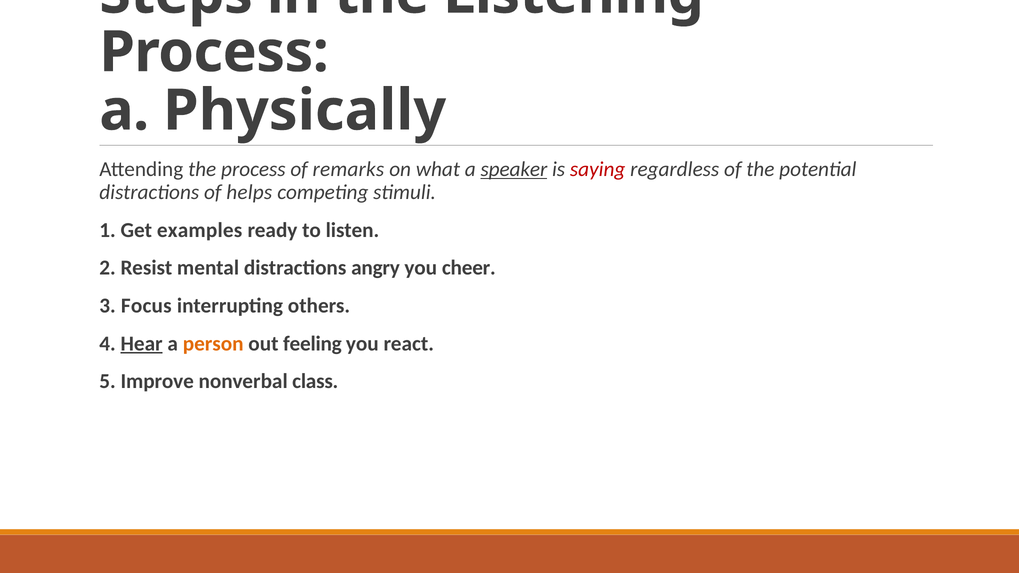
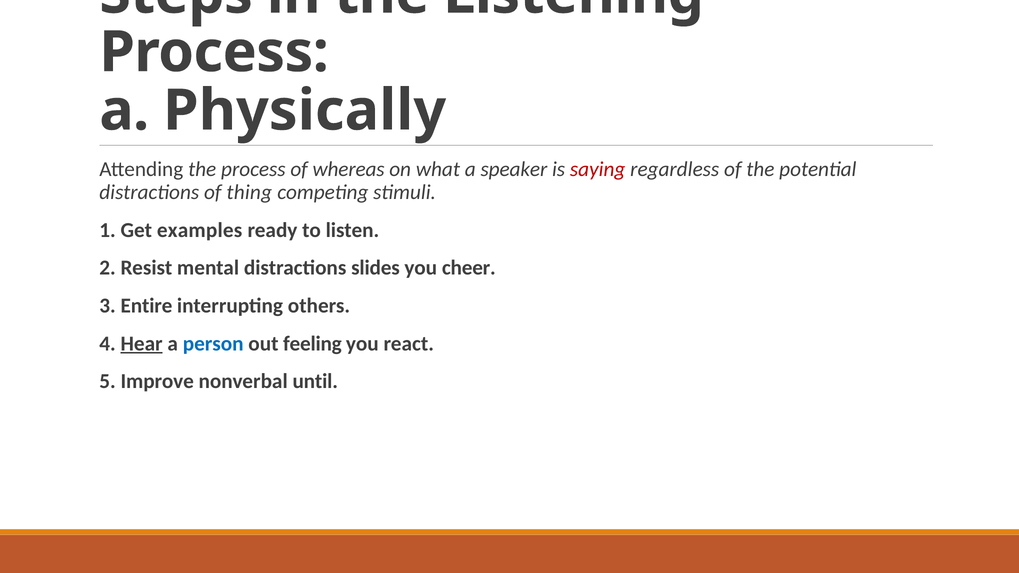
remarks: remarks -> whereas
speaker underline: present -> none
helps: helps -> thing
angry: angry -> slides
Focus: Focus -> Entire
person colour: orange -> blue
class: class -> until
